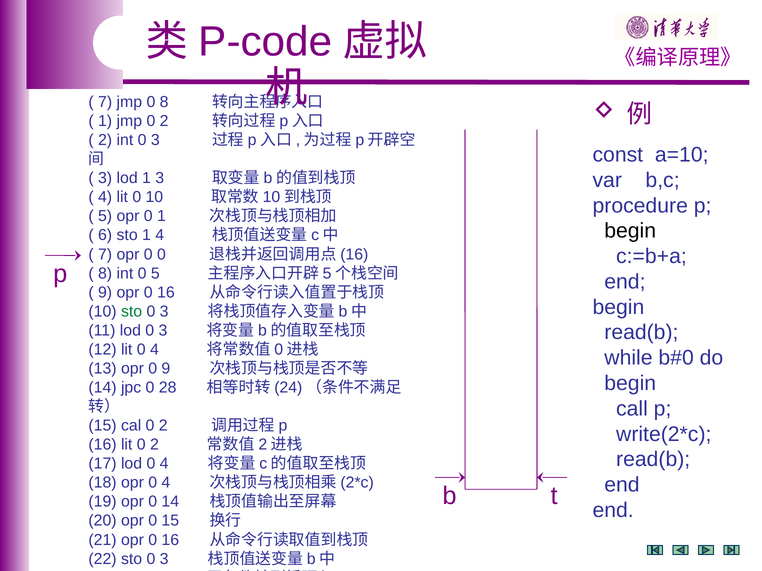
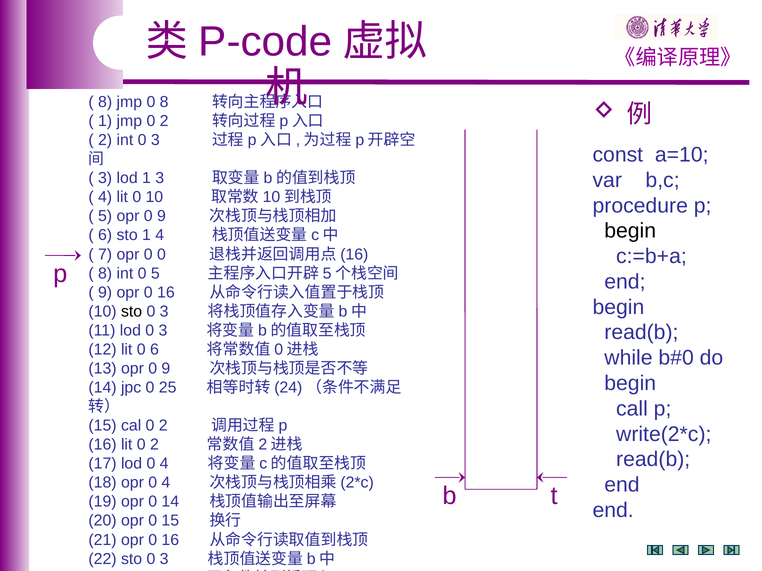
7 at (105, 102): 7 -> 8
5 opr 0 1: 1 -> 9
sto at (132, 312) colour: green -> black
lit 0 4: 4 -> 6
28: 28 -> 25
